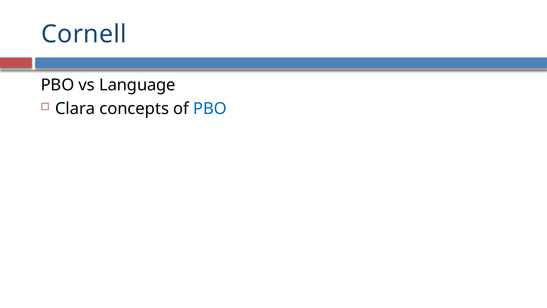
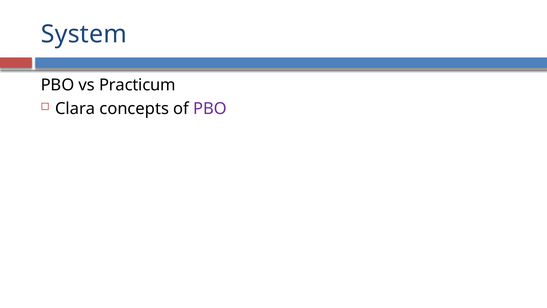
Cornell: Cornell -> System
Language: Language -> Practicum
PBO at (210, 109) colour: blue -> purple
